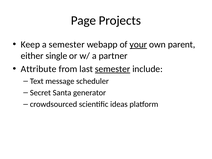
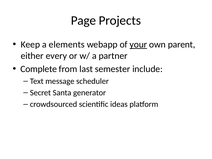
a semester: semester -> elements
single: single -> every
Attribute: Attribute -> Complete
semester at (113, 69) underline: present -> none
